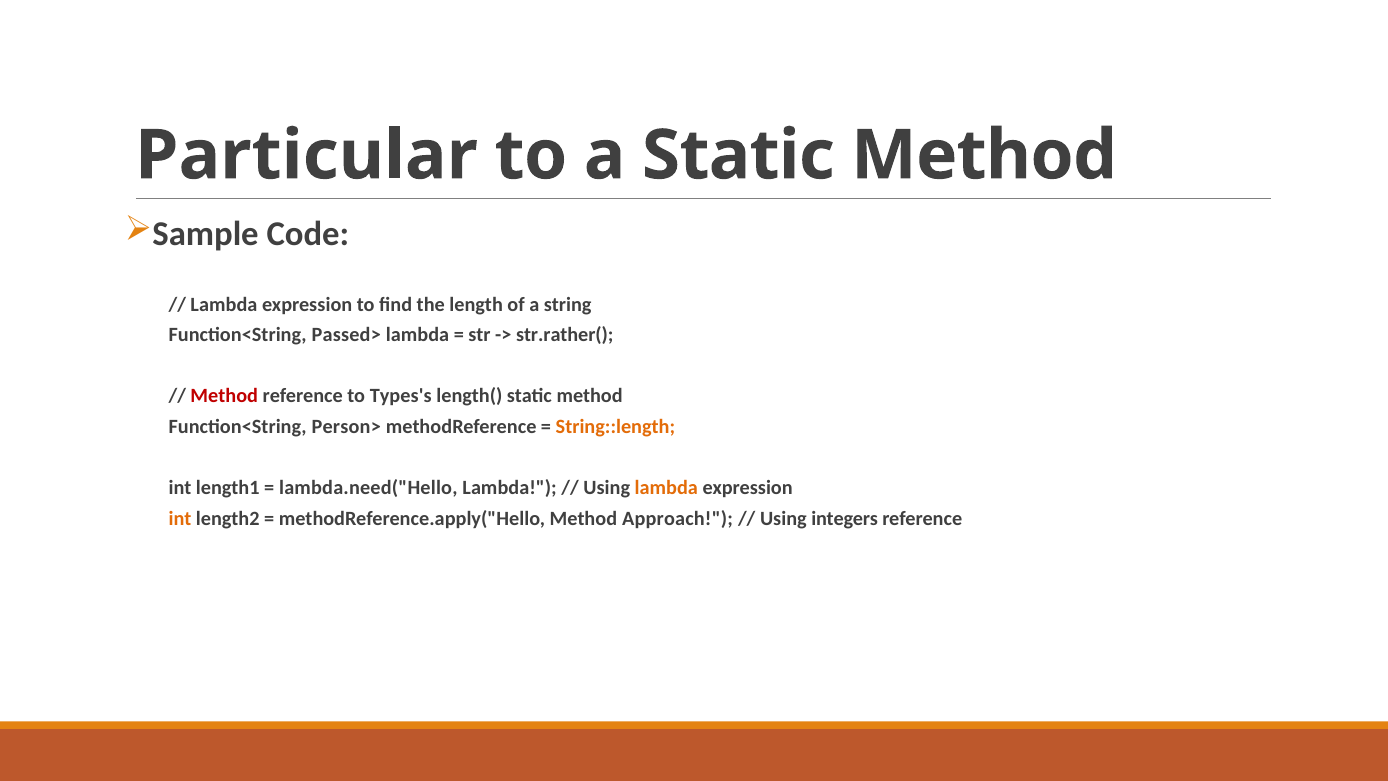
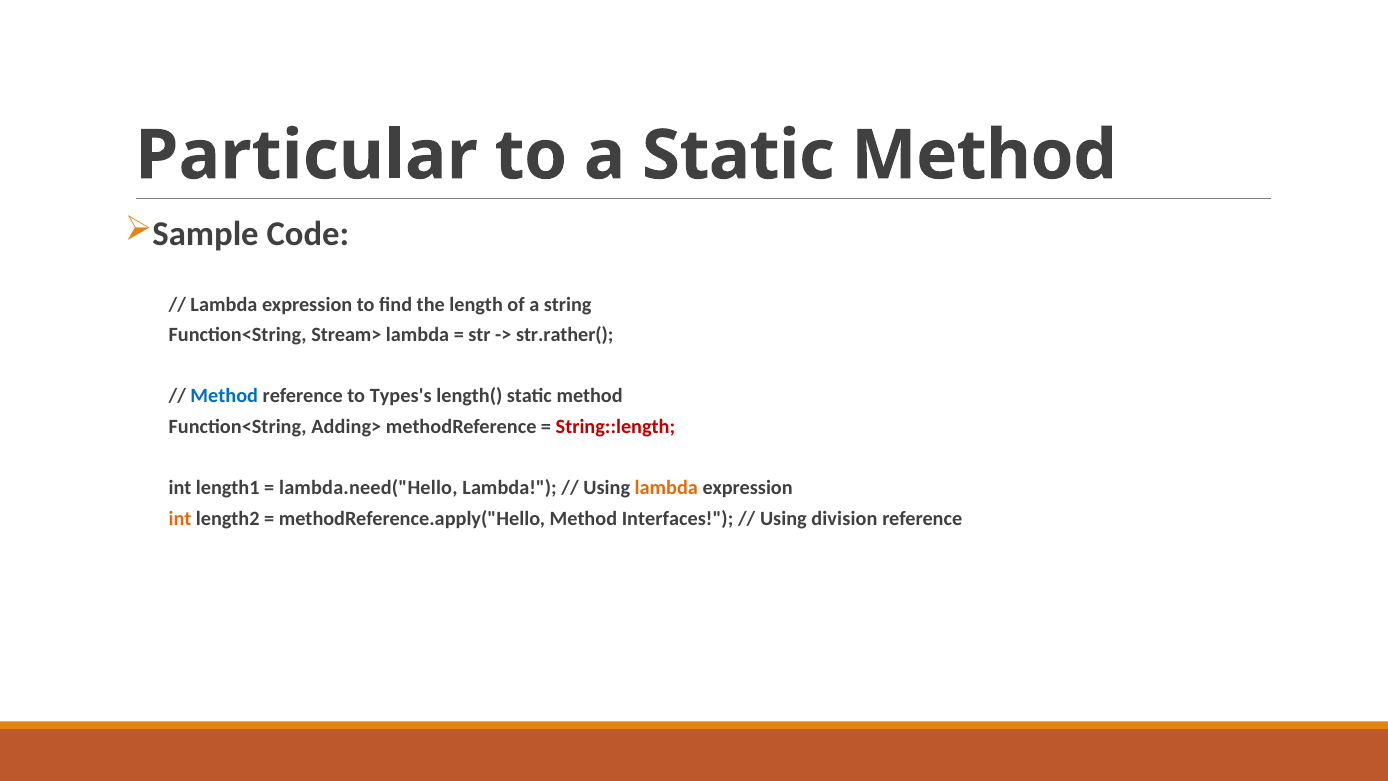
Passed>: Passed> -> Stream>
Method at (224, 396) colour: red -> blue
Person>: Person> -> Adding>
String::length colour: orange -> red
Approach: Approach -> Interfaces
integers: integers -> division
